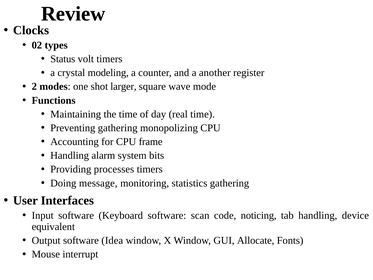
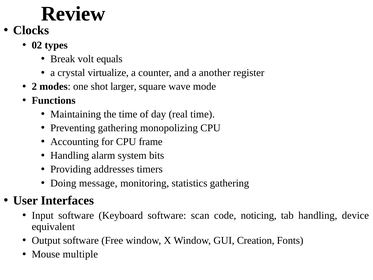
Status: Status -> Break
volt timers: timers -> equals
modeling: modeling -> virtualize
processes: processes -> addresses
Idea: Idea -> Free
Allocate: Allocate -> Creation
interrupt: interrupt -> multiple
